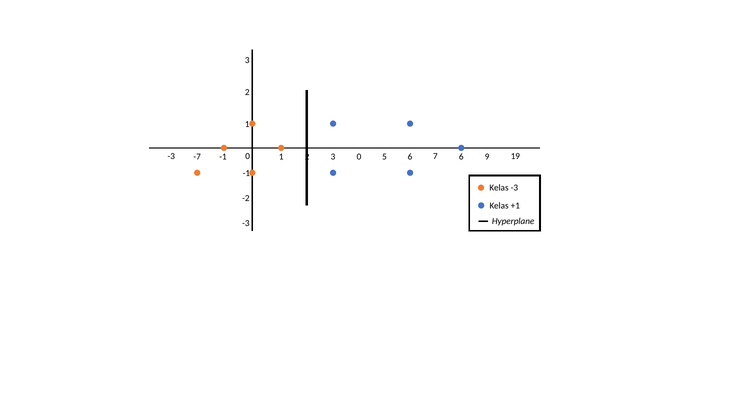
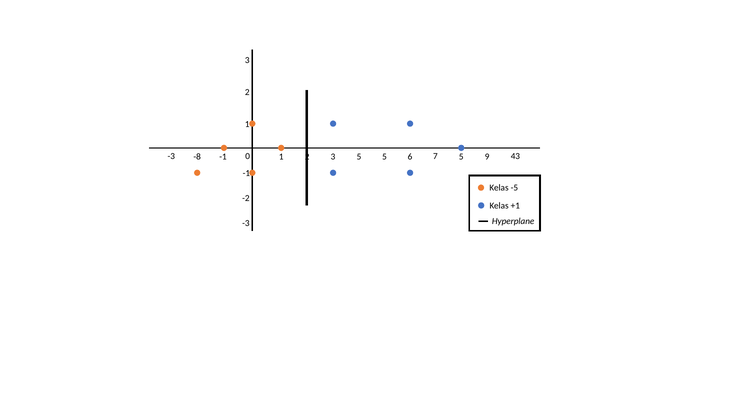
-7: -7 -> -8
3 0: 0 -> 5
7 6: 6 -> 5
19: 19 -> 43
Kelas -3: -3 -> -5
